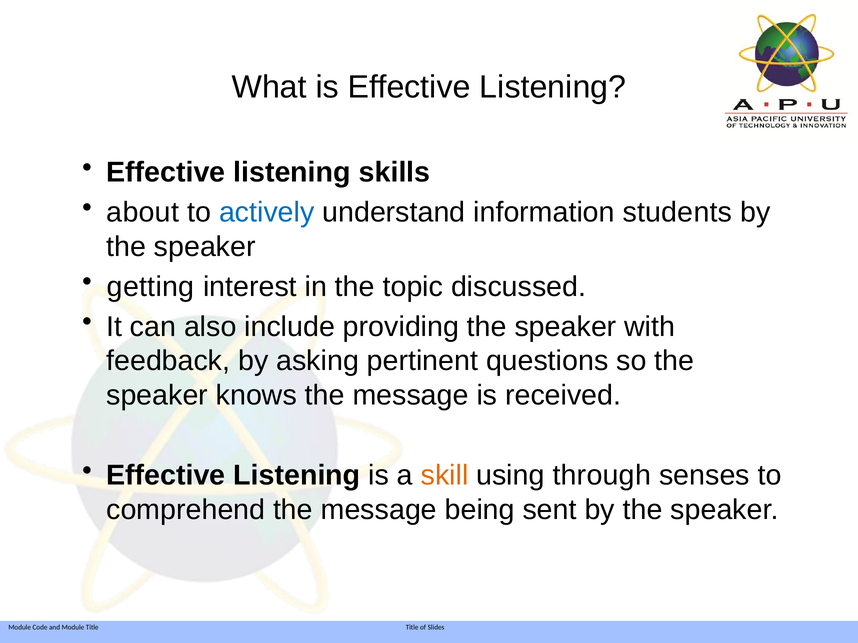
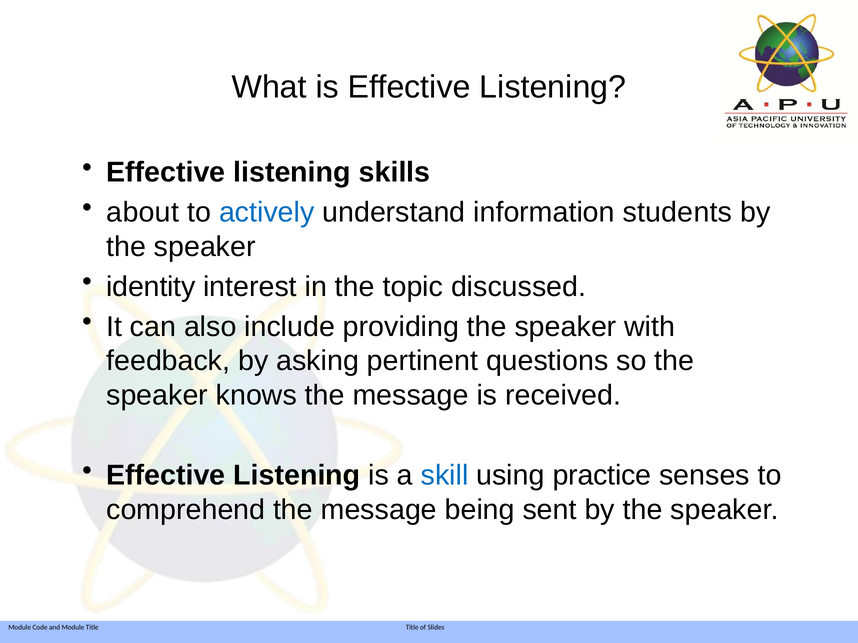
getting: getting -> identity
skill colour: orange -> blue
through: through -> practice
